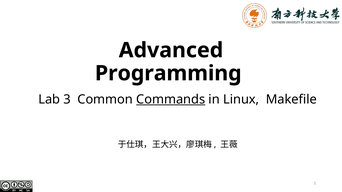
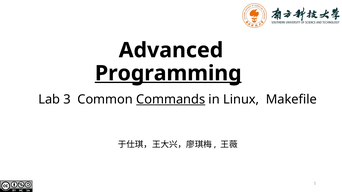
Programming underline: none -> present
